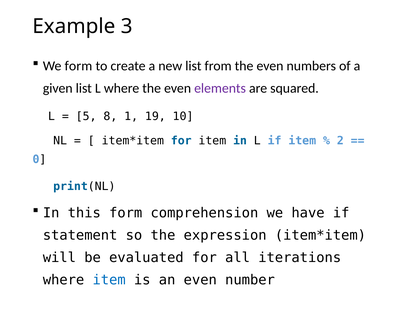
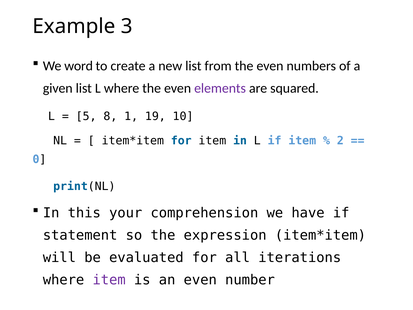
We form: form -> word
this form: form -> your
item at (109, 280) colour: blue -> purple
